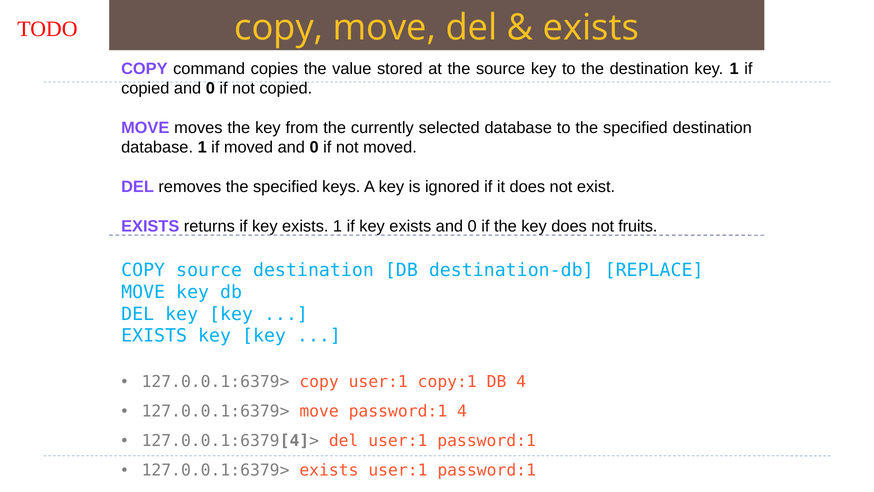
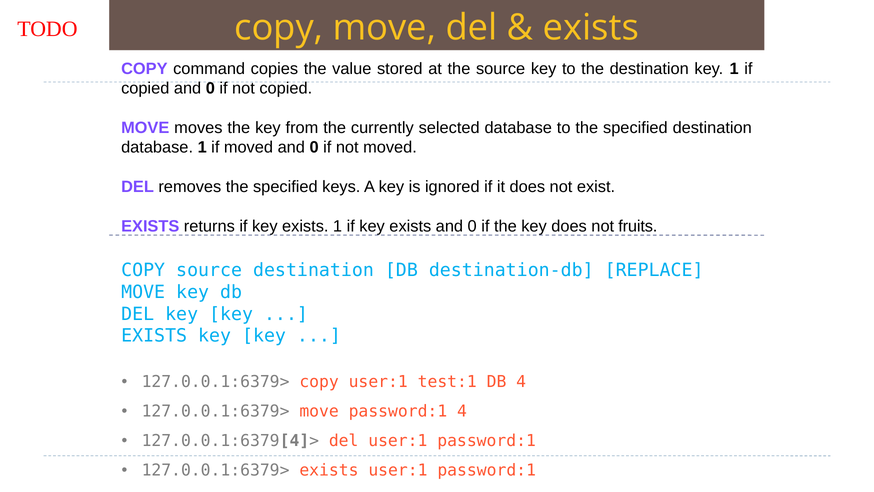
copy:1: copy:1 -> test:1
